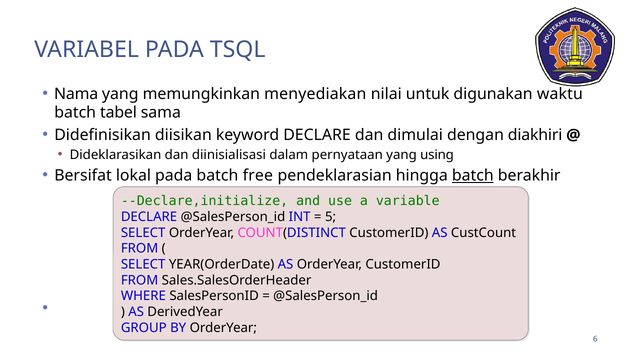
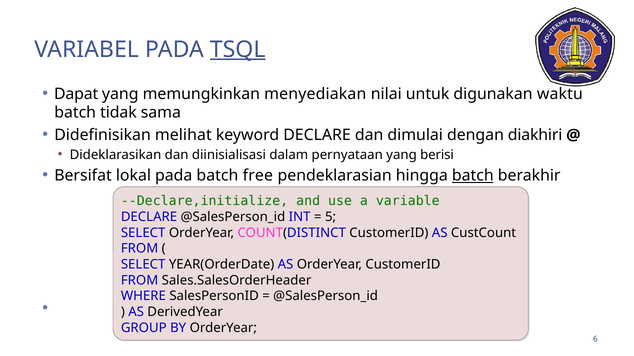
TSQL underline: none -> present
Nama: Nama -> Dapat
tabel: tabel -> tidak
diisikan: diisikan -> melihat
using: using -> berisi
